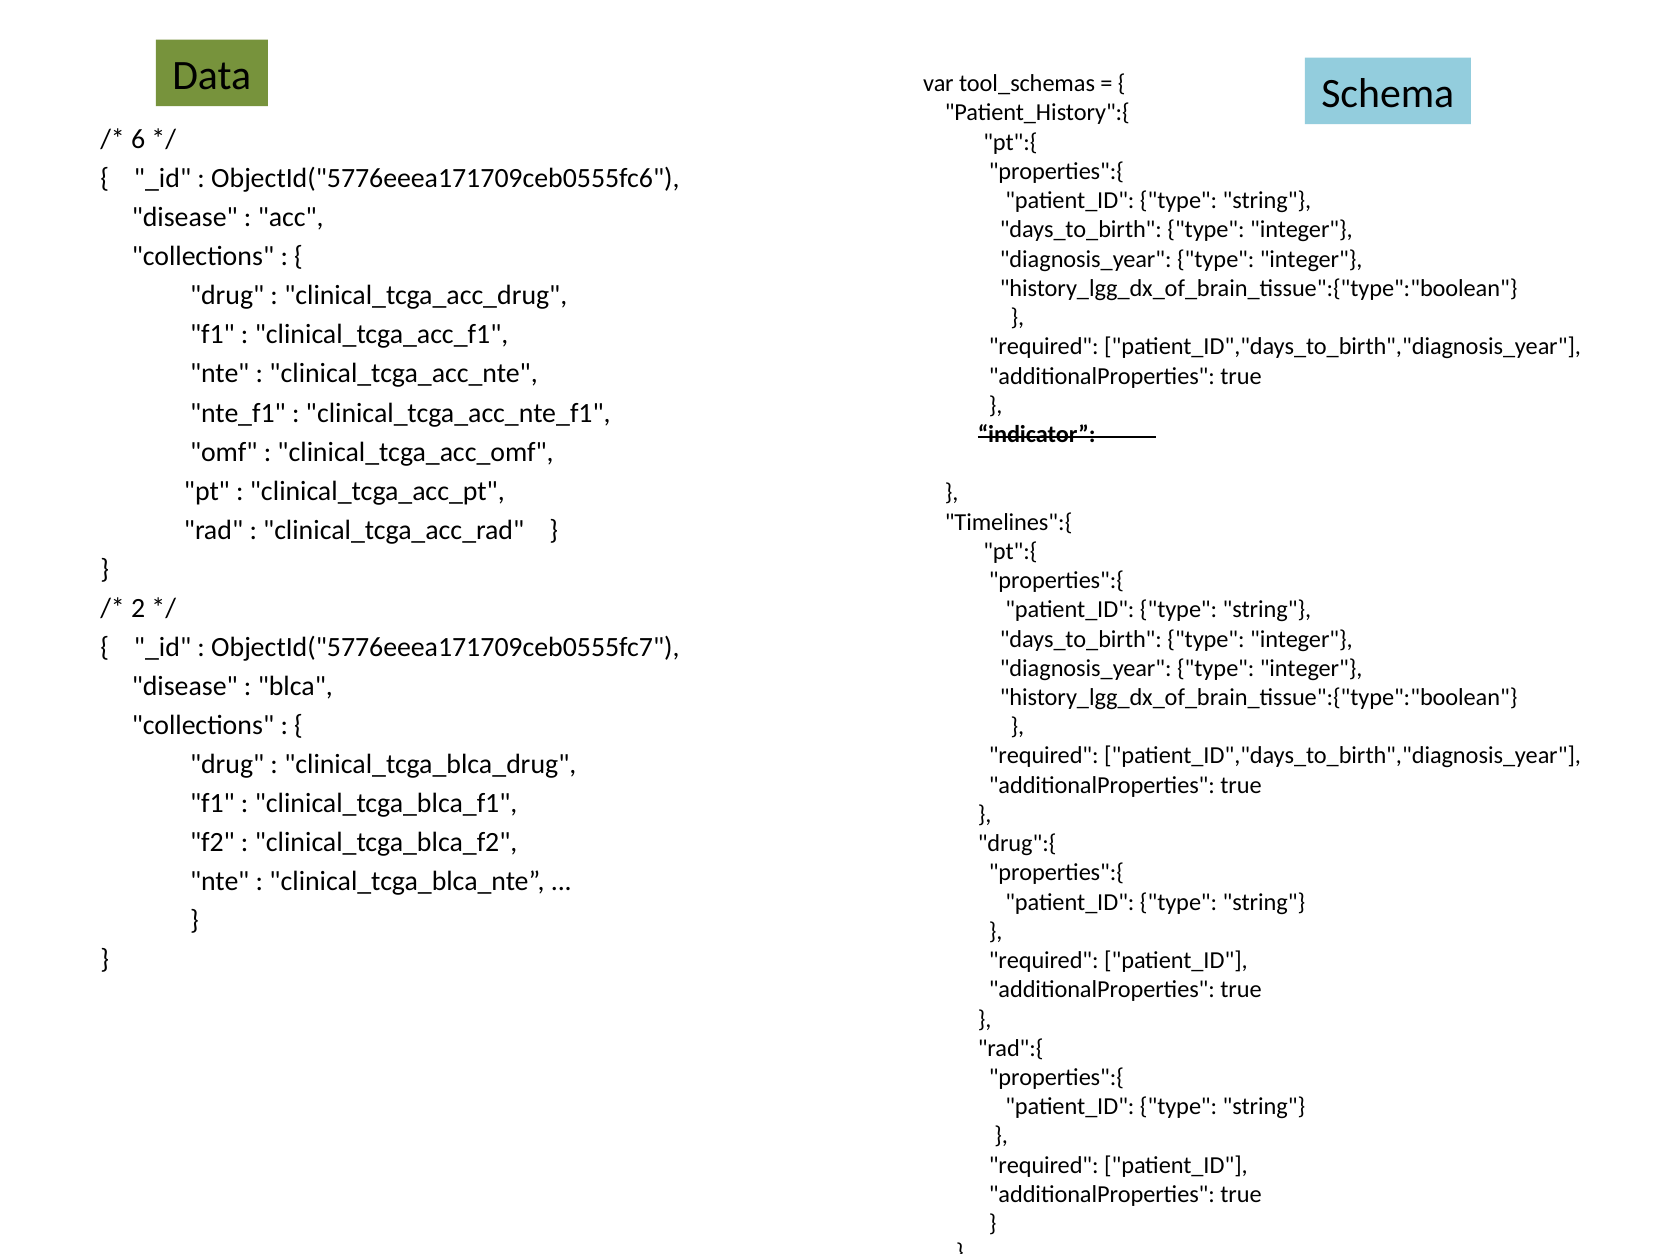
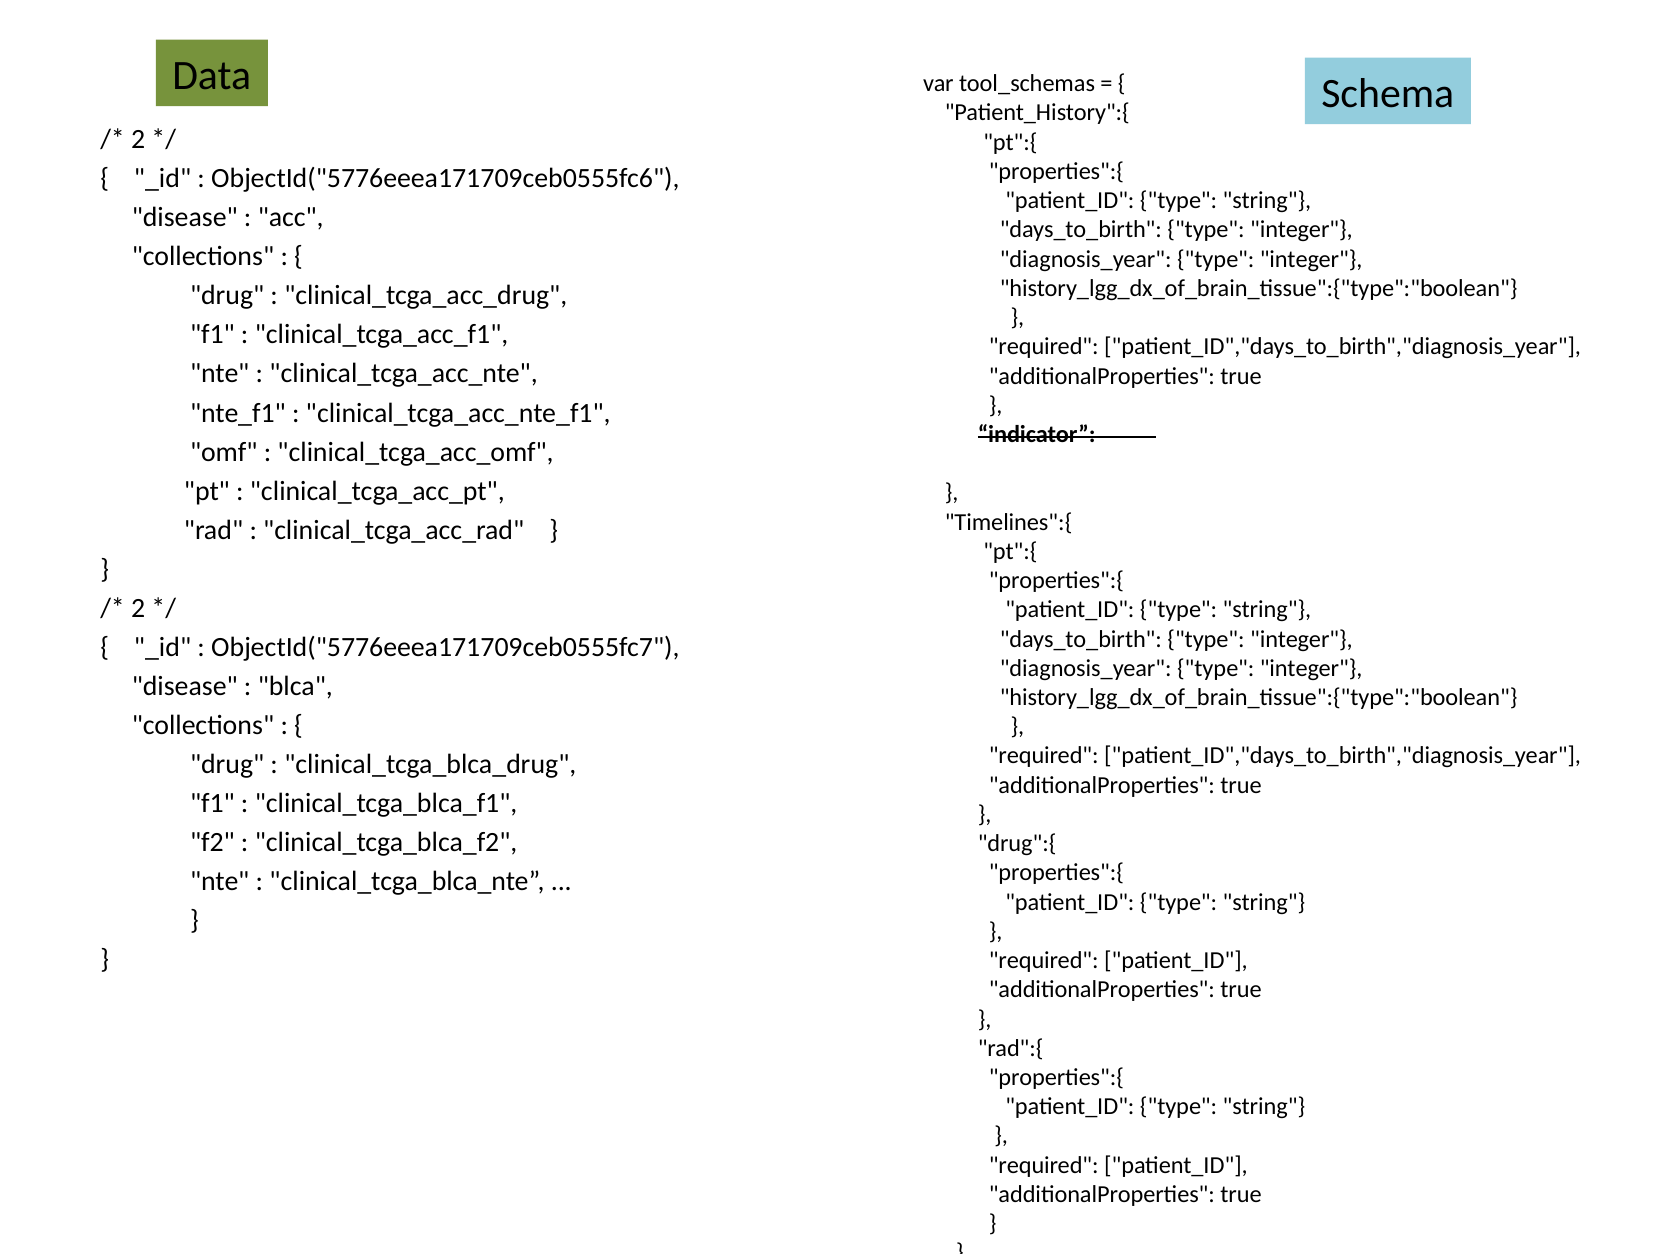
6 at (138, 140): 6 -> 2
